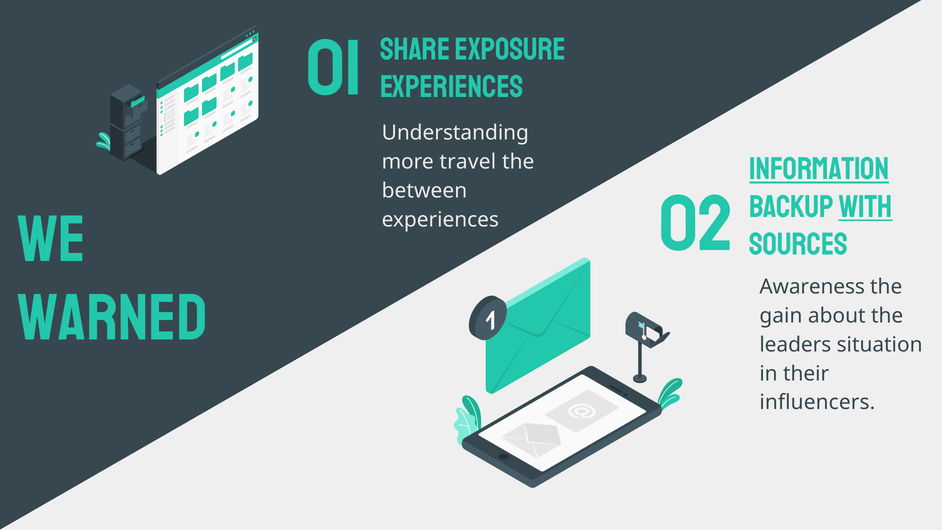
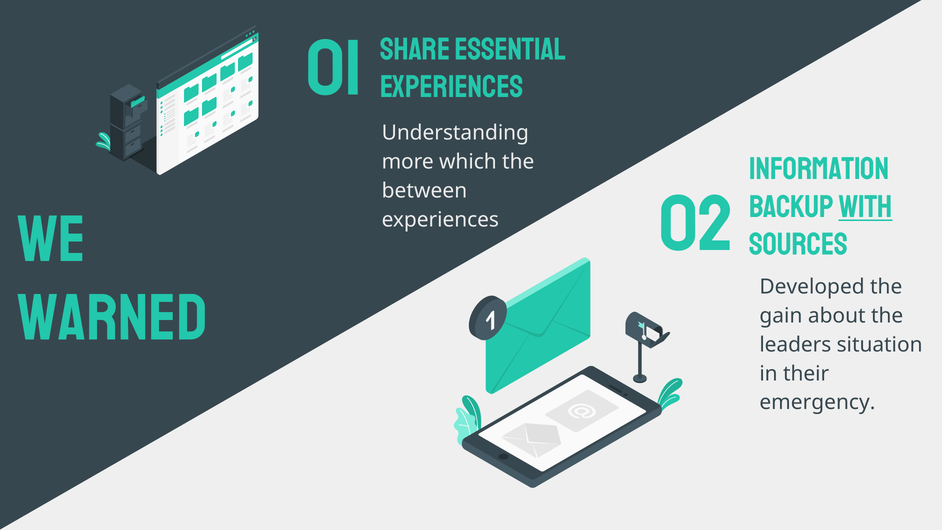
Exposure: Exposure -> Essential
travel: travel -> which
Information underline: present -> none
Awareness: Awareness -> Developed
influencers: influencers -> emergency
